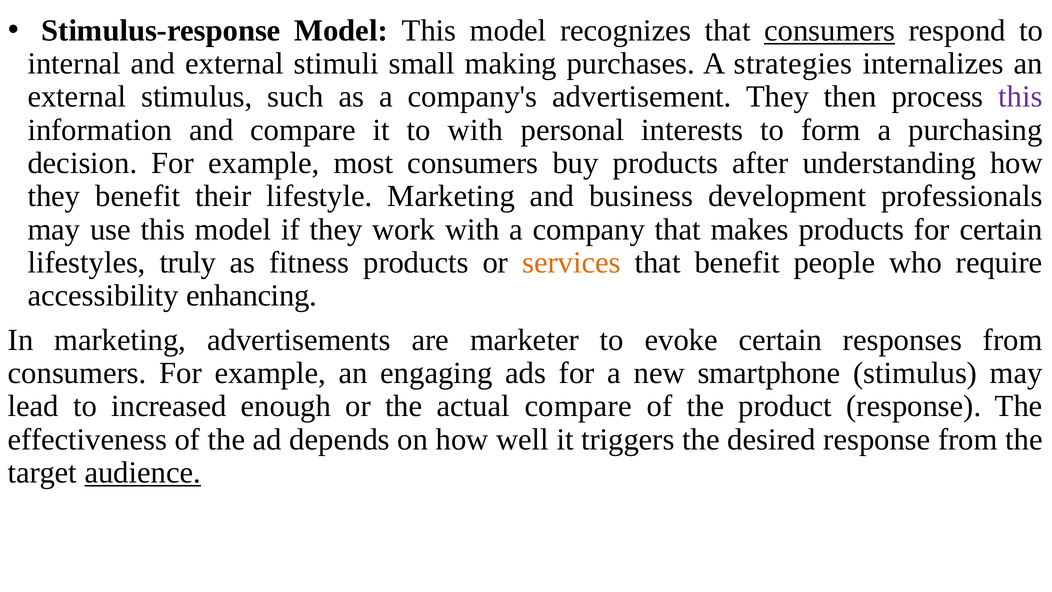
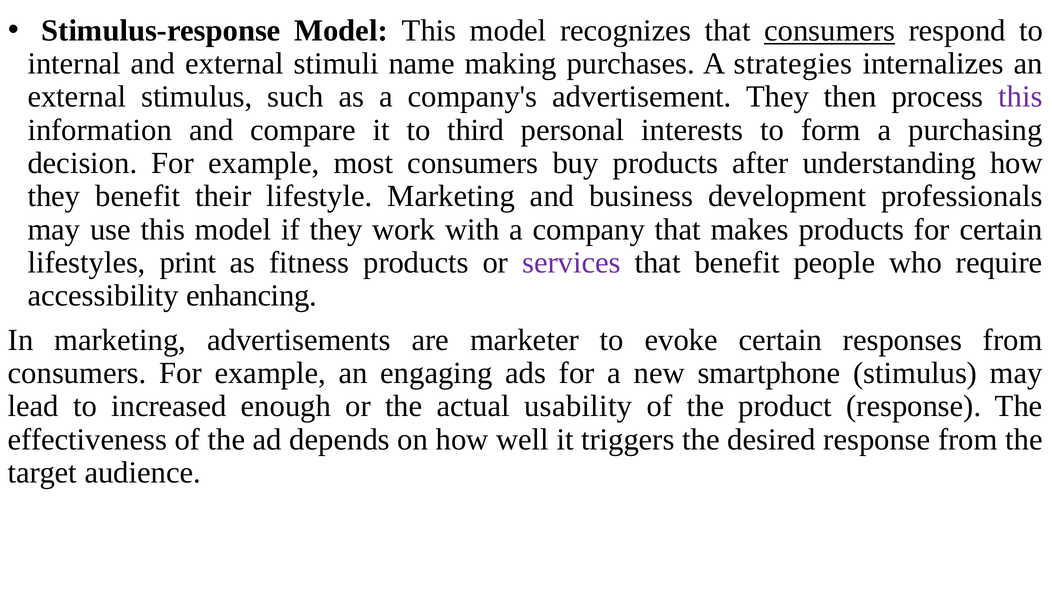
small: small -> name
to with: with -> third
truly: truly -> print
services colour: orange -> purple
actual compare: compare -> usability
audience underline: present -> none
